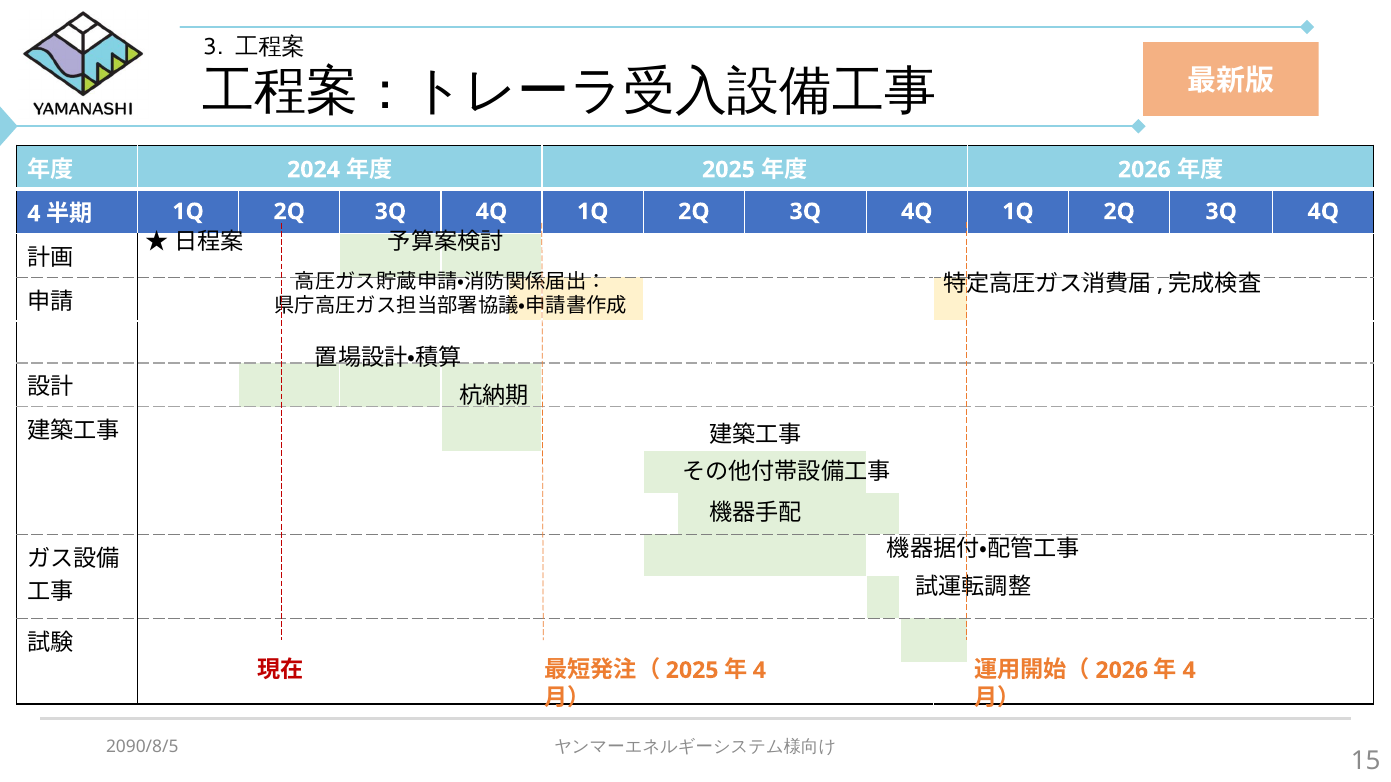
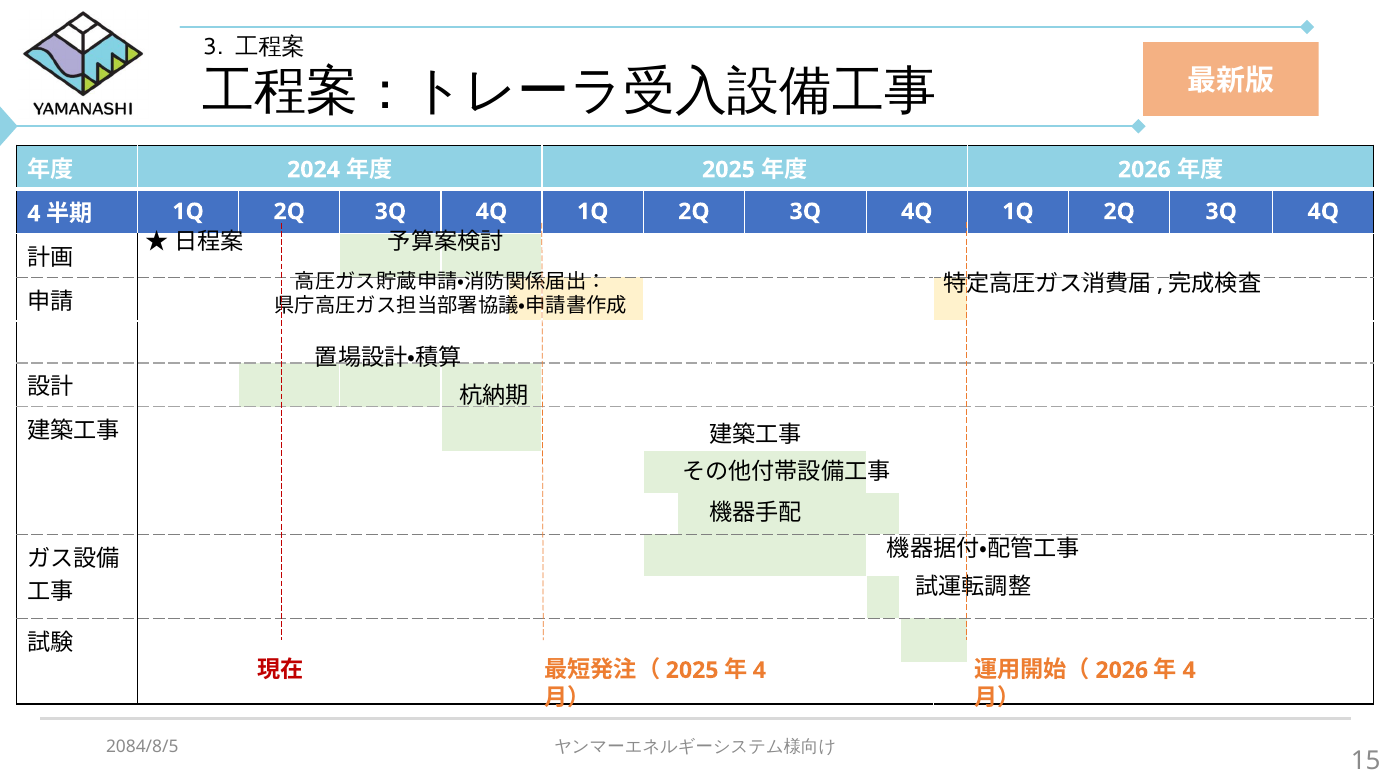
2090/8/5: 2090/8/5 -> 2084/8/5
